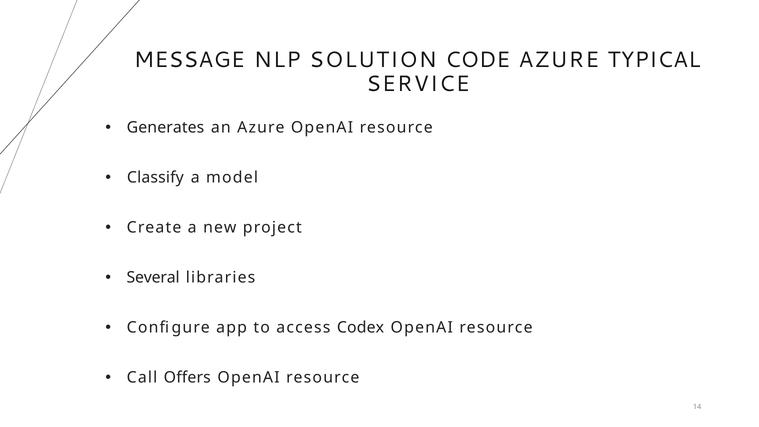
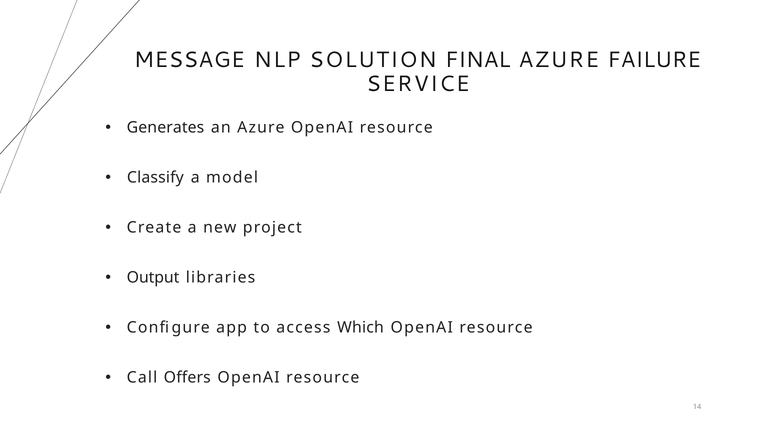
CODE: CODE -> FINAL
TYPICAL: TYPICAL -> FAILURE
Several: Several -> Output
Codex: Codex -> Which
